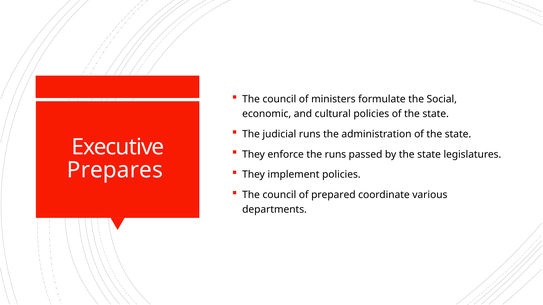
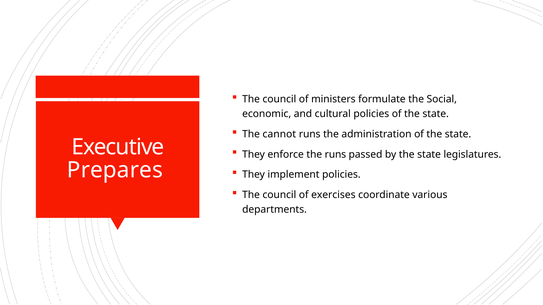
judicial: judicial -> cannot
prepared: prepared -> exercises
